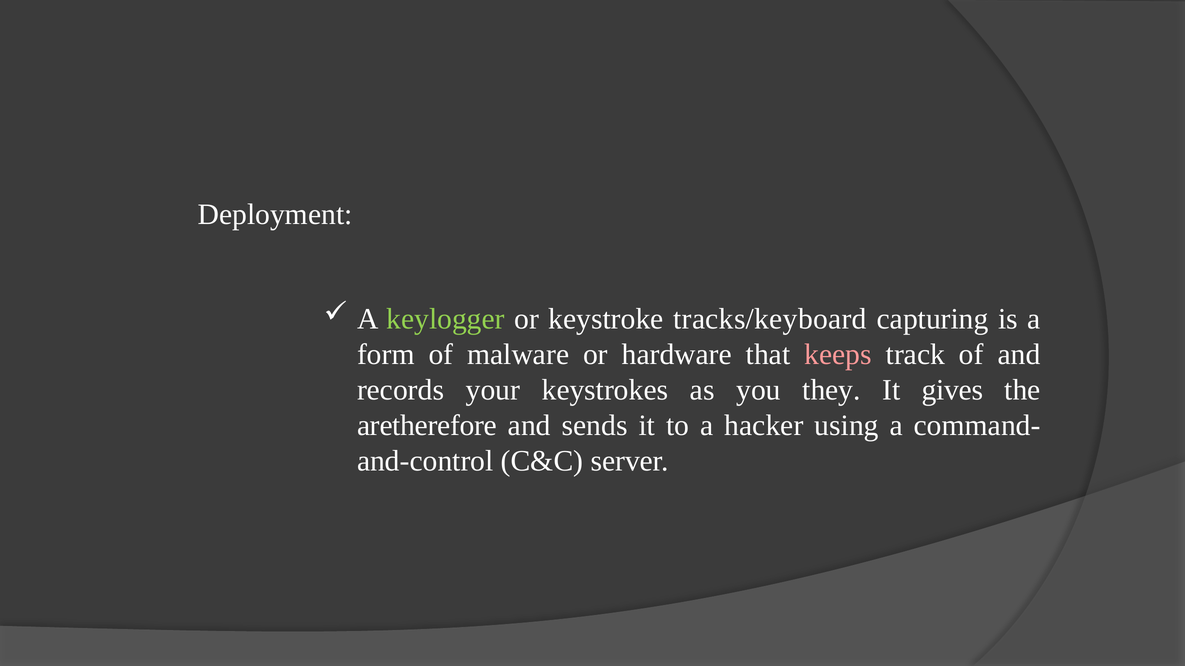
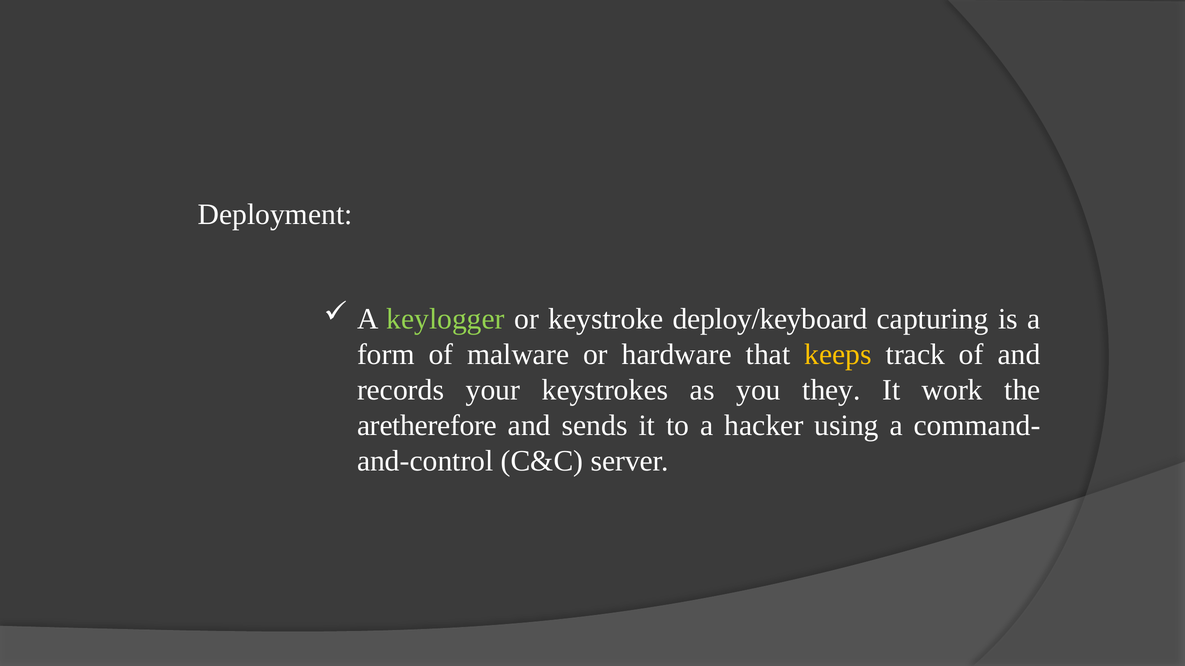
tracks/keyboard: tracks/keyboard -> deploy/keyboard
keeps colour: pink -> yellow
gives: gives -> work
